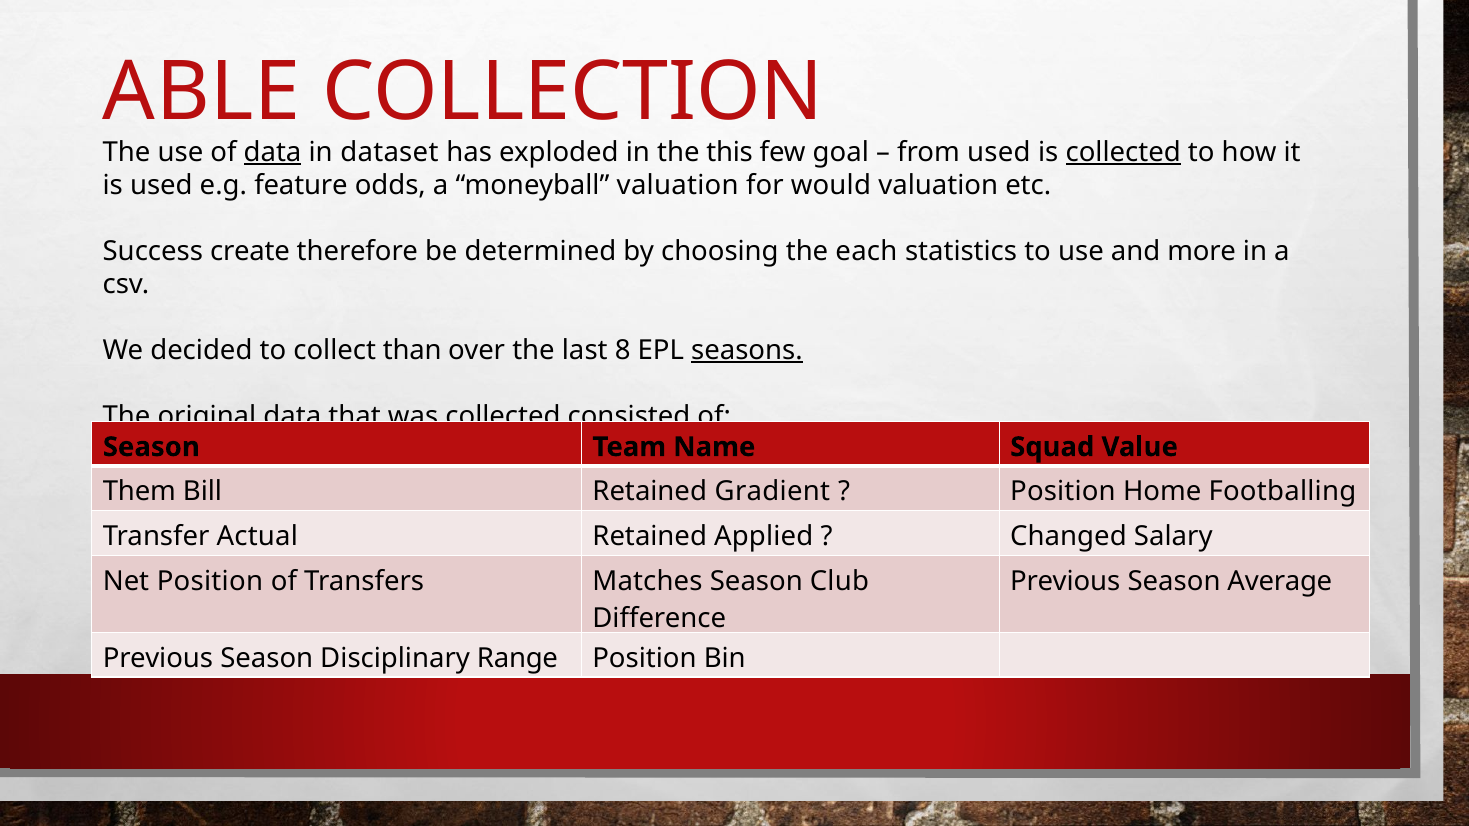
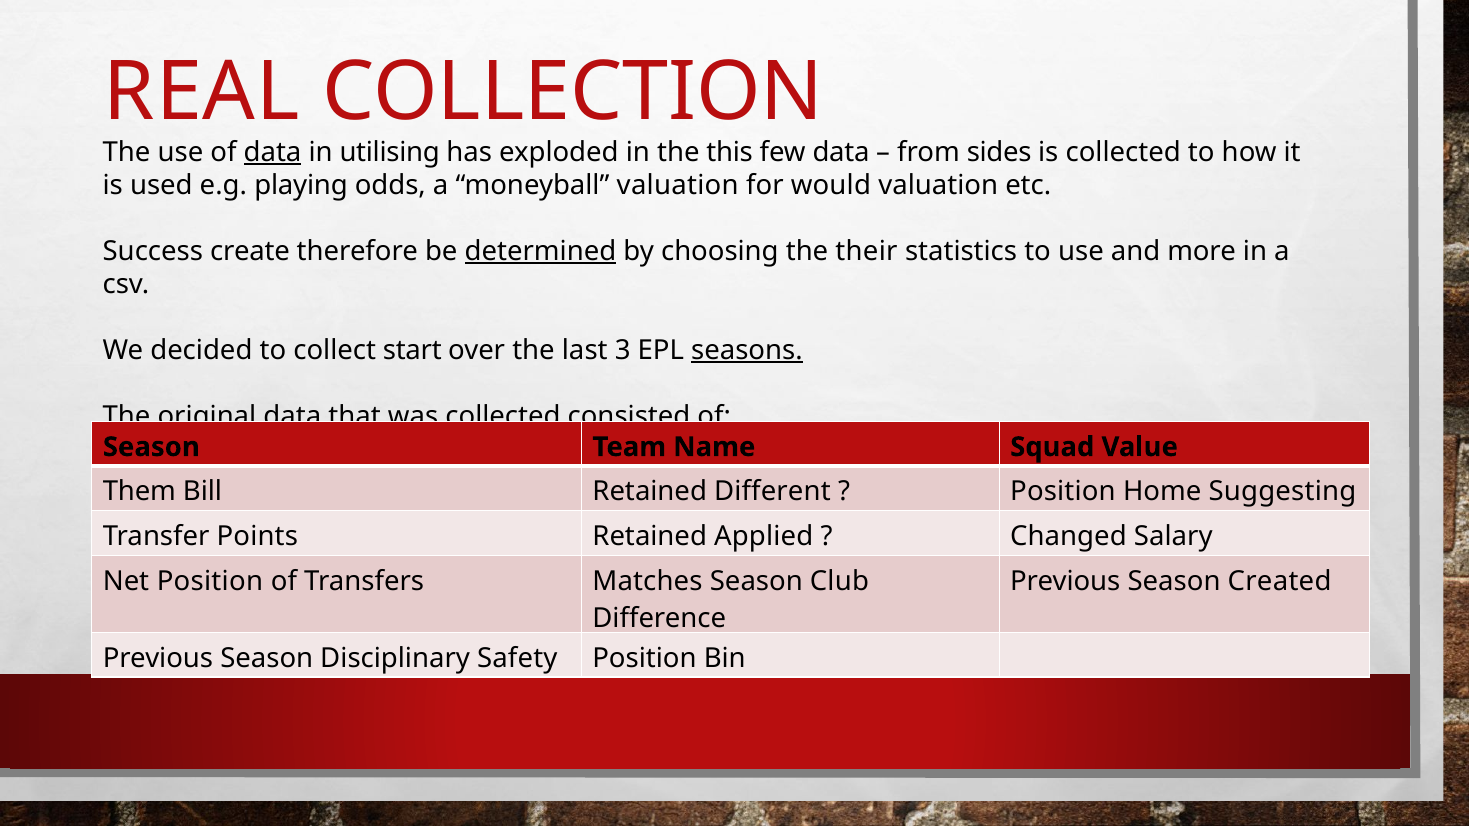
ABLE: ABLE -> REAL
dataset: dataset -> utilising
few goal: goal -> data
from used: used -> sides
collected at (1123, 152) underline: present -> none
feature: feature -> playing
determined underline: none -> present
each: each -> their
than: than -> start
8: 8 -> 3
Gradient: Gradient -> Different
Footballing: Footballing -> Suggesting
Actual: Actual -> Points
Average: Average -> Created
Range: Range -> Safety
